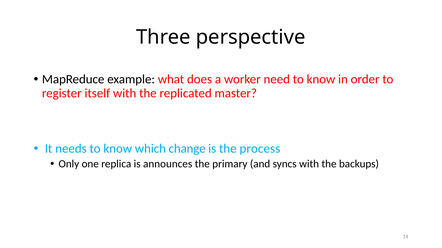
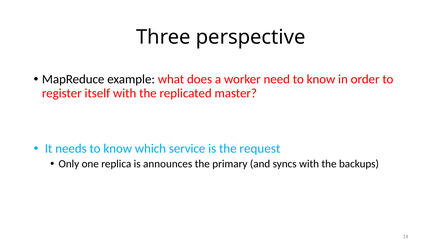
change: change -> service
process: process -> request
